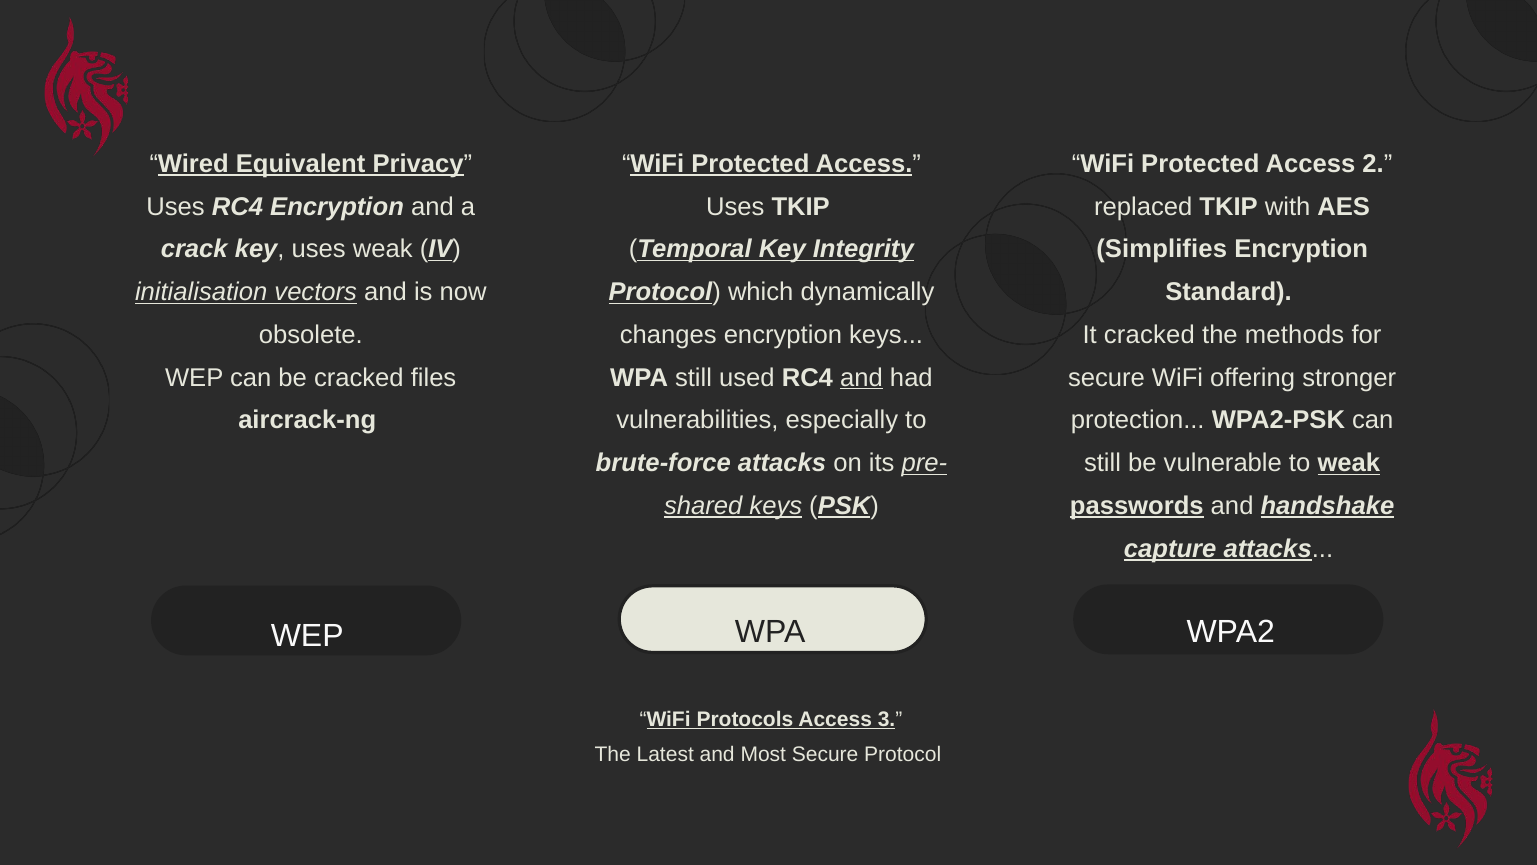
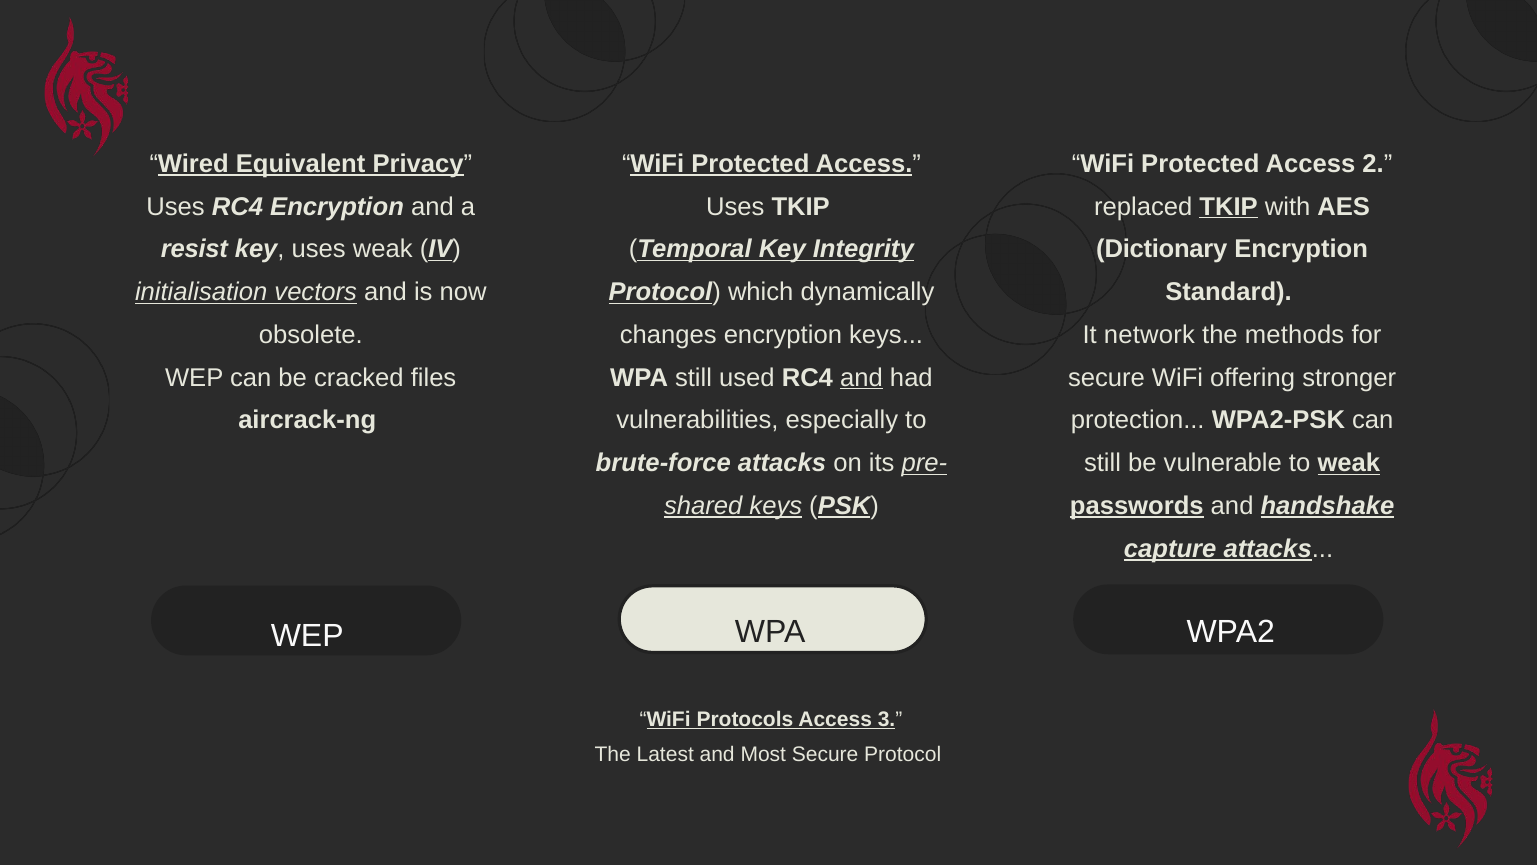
TKIP at (1229, 207) underline: none -> present
crack: crack -> resist
Simplifies: Simplifies -> Dictionary
It cracked: cracked -> network
